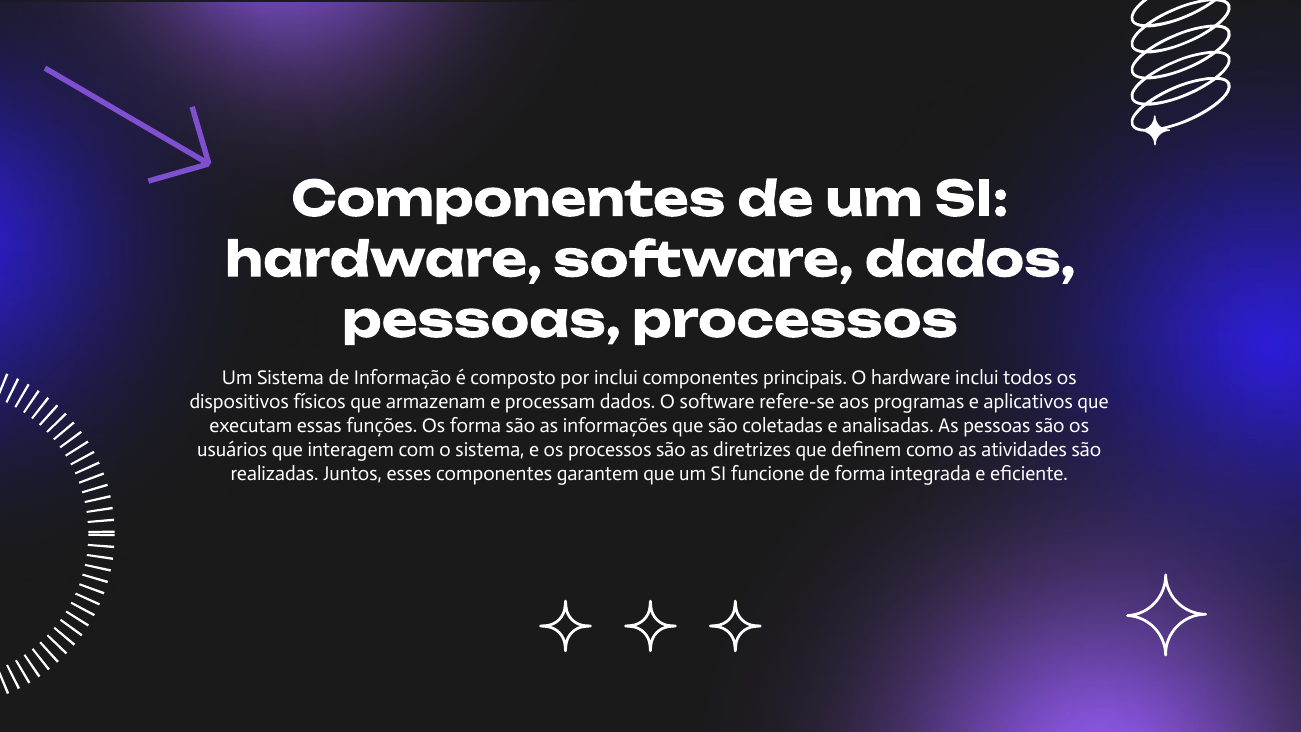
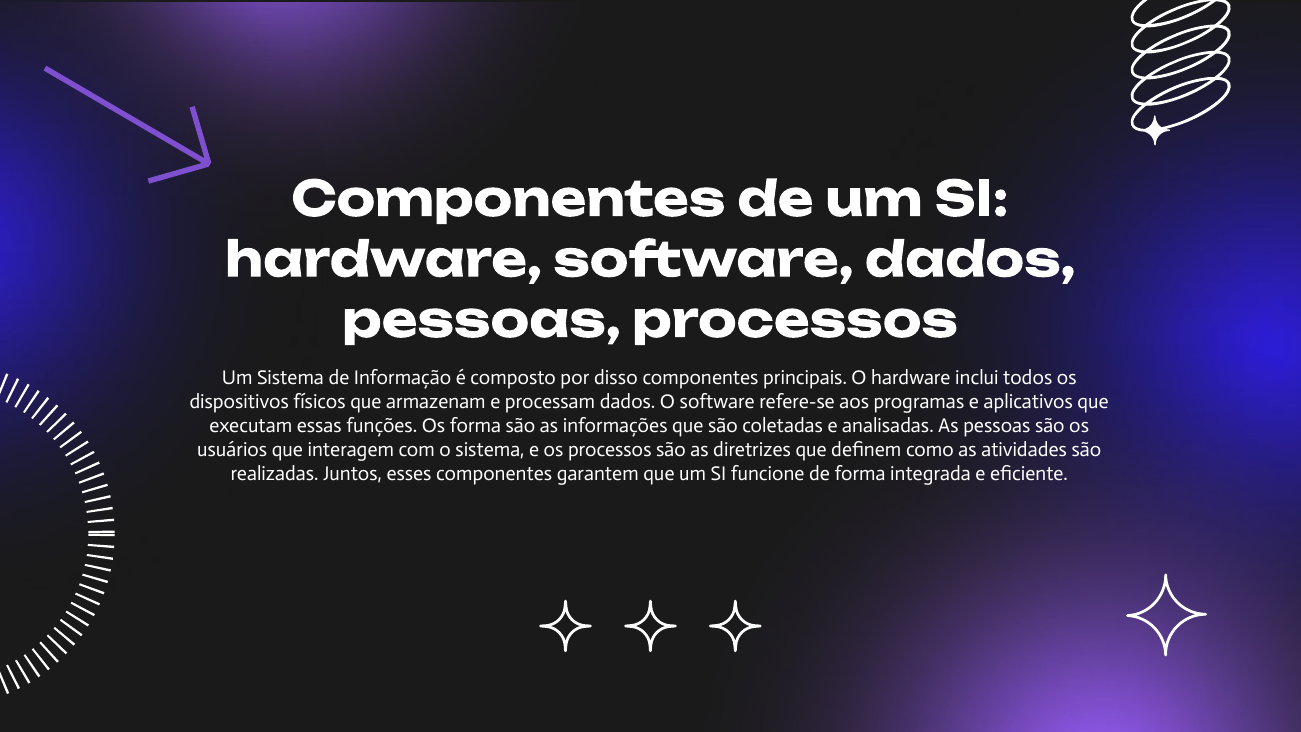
por inclui: inclui -> disso
